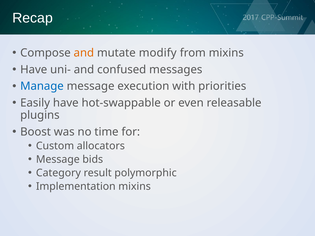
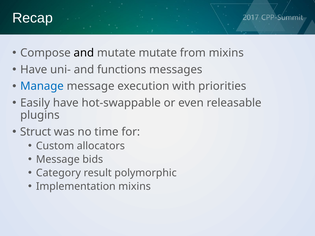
and at (84, 53) colour: orange -> black
mutate modify: modify -> mutate
confused: confused -> functions
Boost: Boost -> Struct
